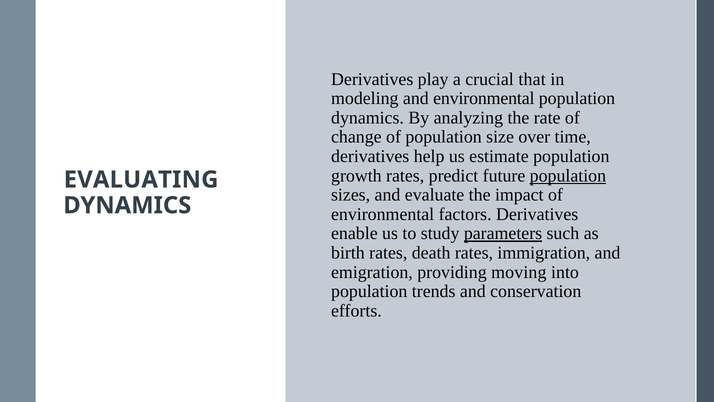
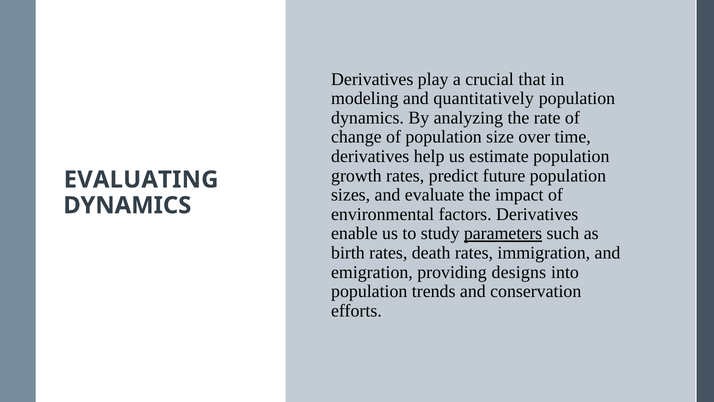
and environmental: environmental -> quantitatively
population at (568, 176) underline: present -> none
moving: moving -> designs
